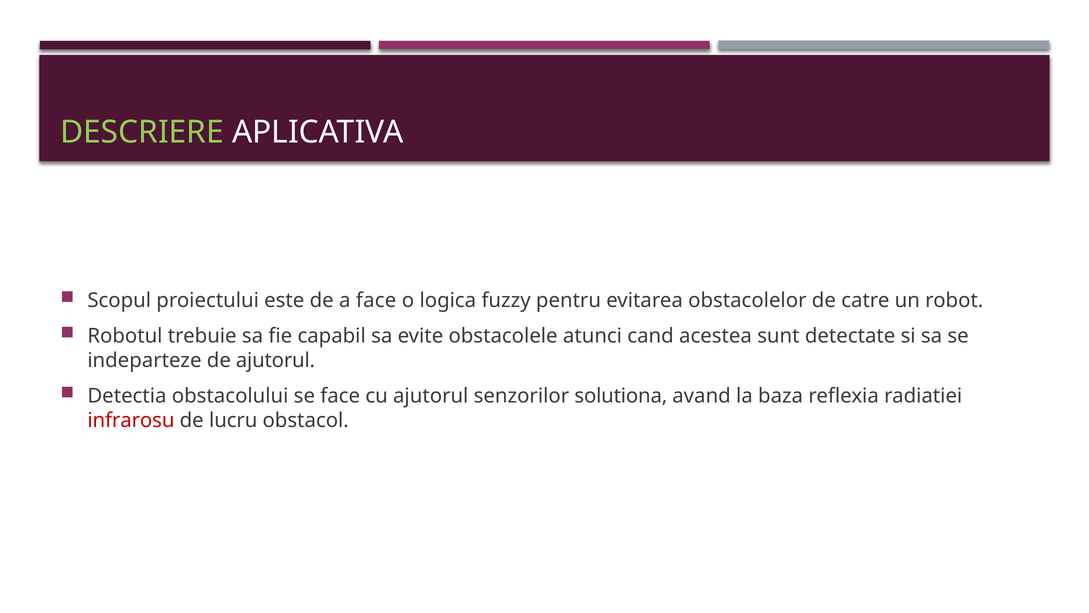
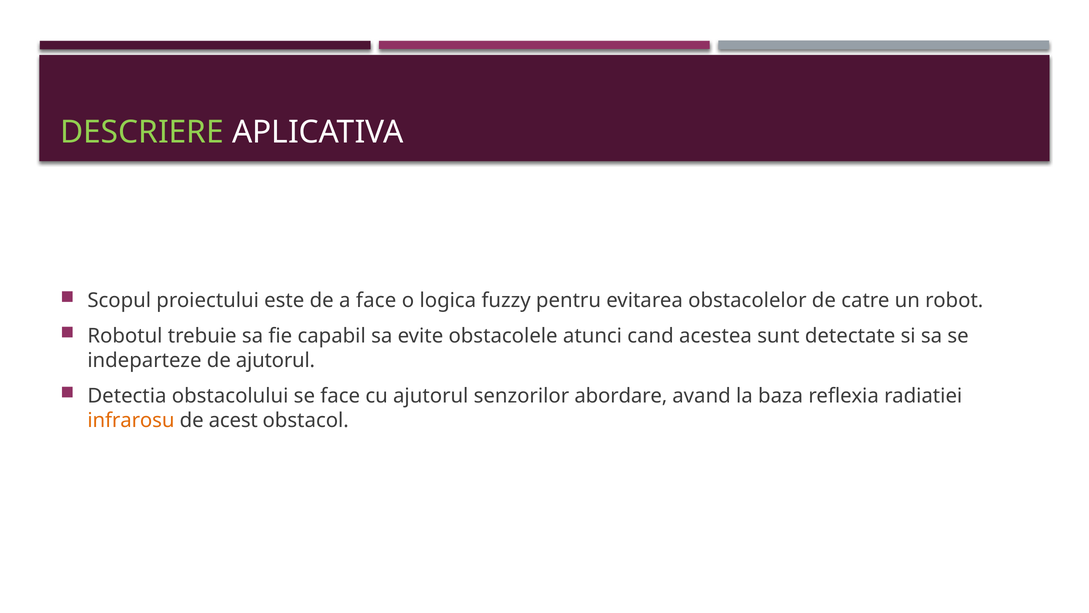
solutiona: solutiona -> abordare
infrarosu colour: red -> orange
lucru: lucru -> acest
